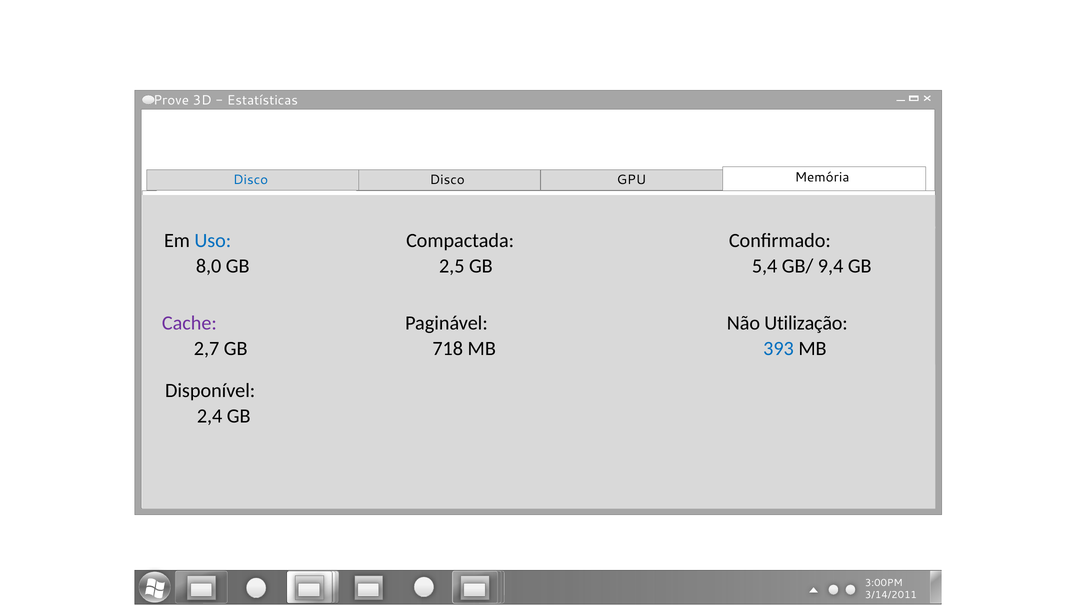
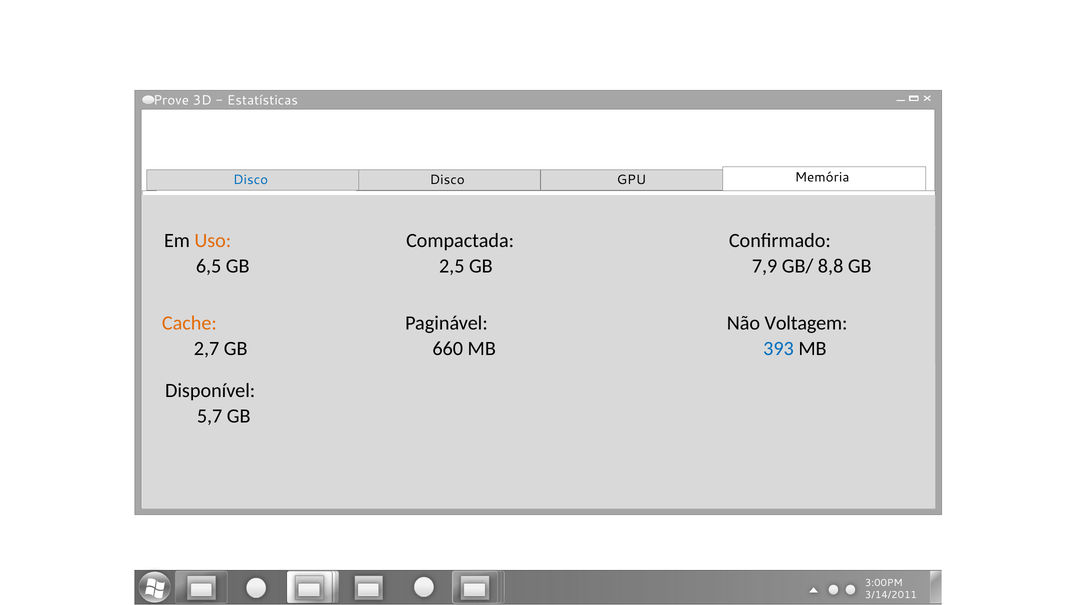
Uso colour: blue -> orange
8,0: 8,0 -> 6,5
5,4: 5,4 -> 7,9
9,4: 9,4 -> 8,8
Cache colour: purple -> orange
Utilização: Utilização -> Voltagem
718: 718 -> 660
2,4: 2,4 -> 5,7
